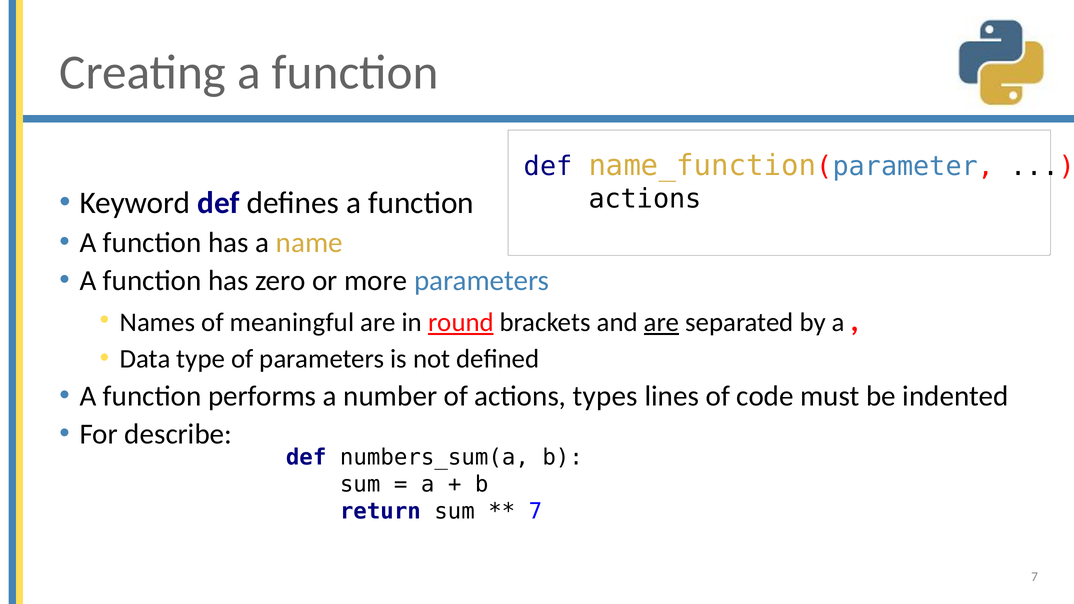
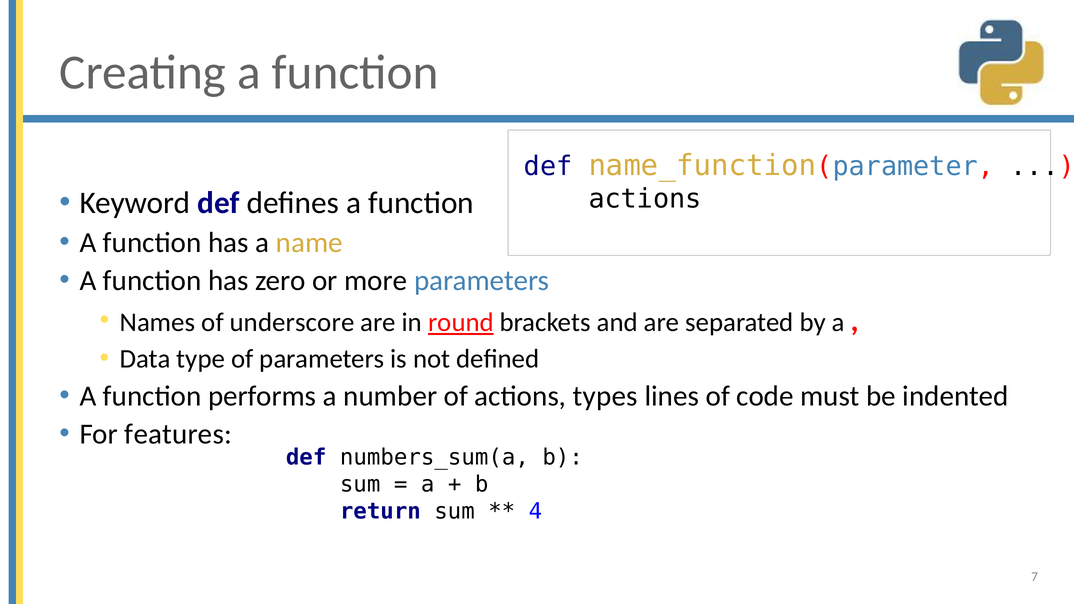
meaningful: meaningful -> underscore
are at (661, 323) underline: present -> none
describe: describe -> features
7 at (535, 511): 7 -> 4
